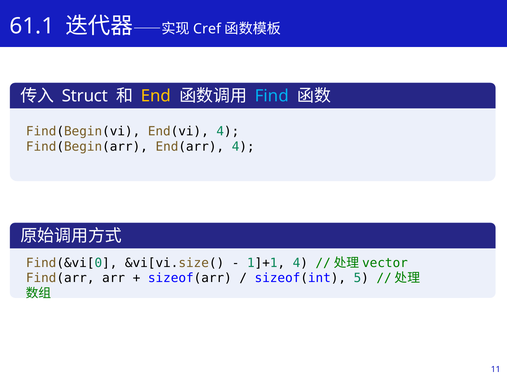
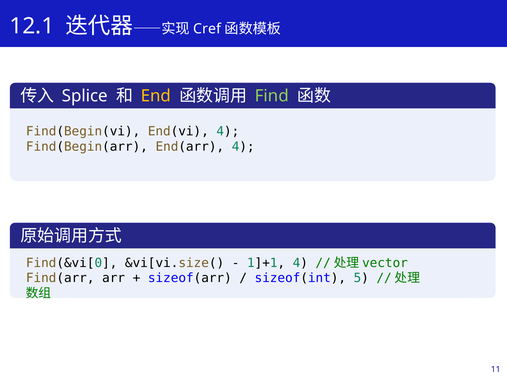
61.1: 61.1 -> 12.1
Struct: Struct -> Splice
Find colour: light blue -> light green
